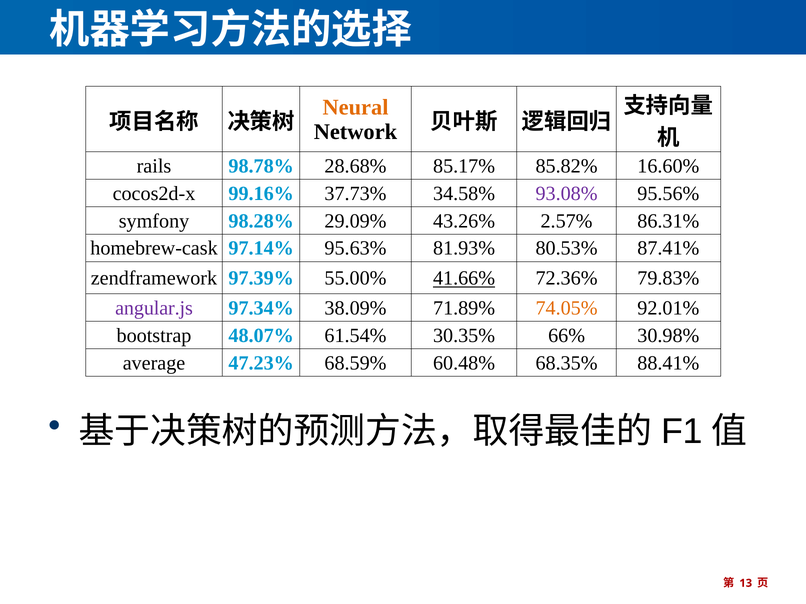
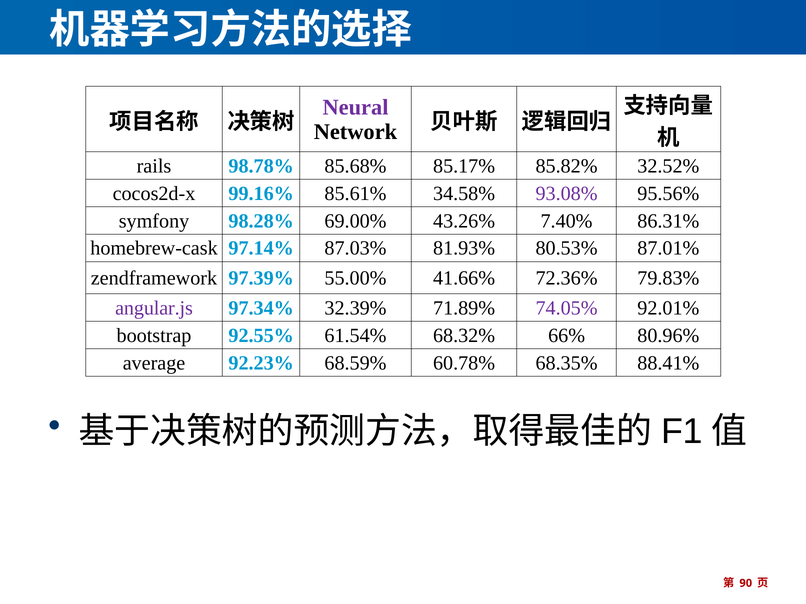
Neural colour: orange -> purple
28.68%: 28.68% -> 85.68%
16.60%: 16.60% -> 32.52%
37.73%: 37.73% -> 85.61%
29.09%: 29.09% -> 69.00%
2.57%: 2.57% -> 7.40%
95.63%: 95.63% -> 87.03%
87.41%: 87.41% -> 87.01%
41.66% underline: present -> none
38.09%: 38.09% -> 32.39%
74.05% colour: orange -> purple
48.07%: 48.07% -> 92.55%
30.35%: 30.35% -> 68.32%
30.98%: 30.98% -> 80.96%
47.23%: 47.23% -> 92.23%
60.48%: 60.48% -> 60.78%
13: 13 -> 90
